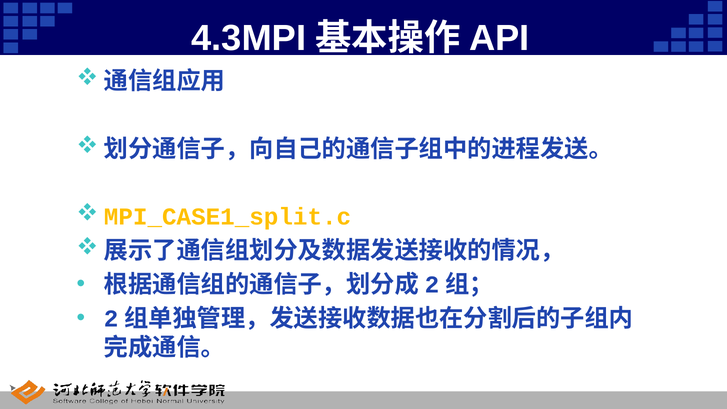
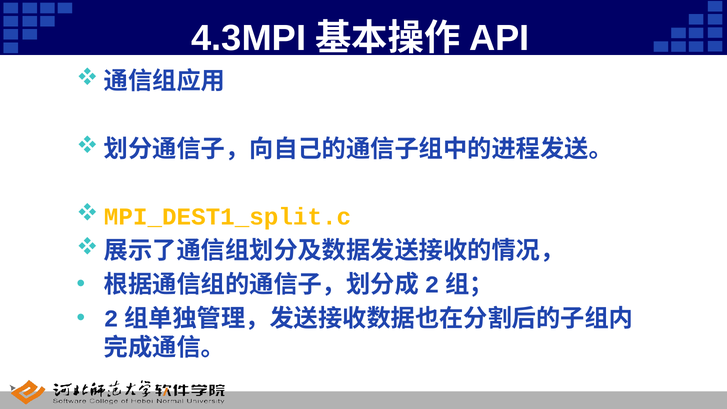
MPI_CASE1_split.c: MPI_CASE1_split.c -> MPI_DEST1_split.c
